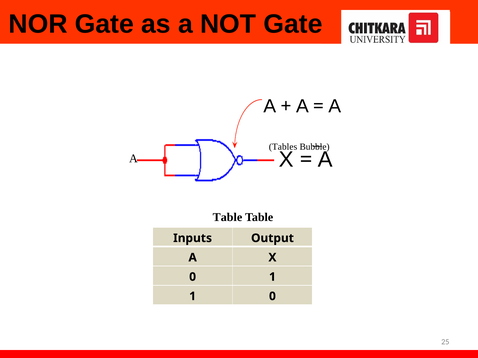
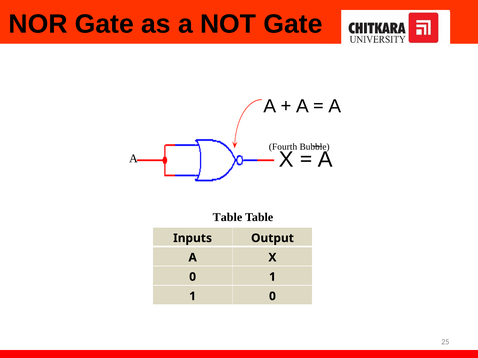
Tables: Tables -> Fourth
